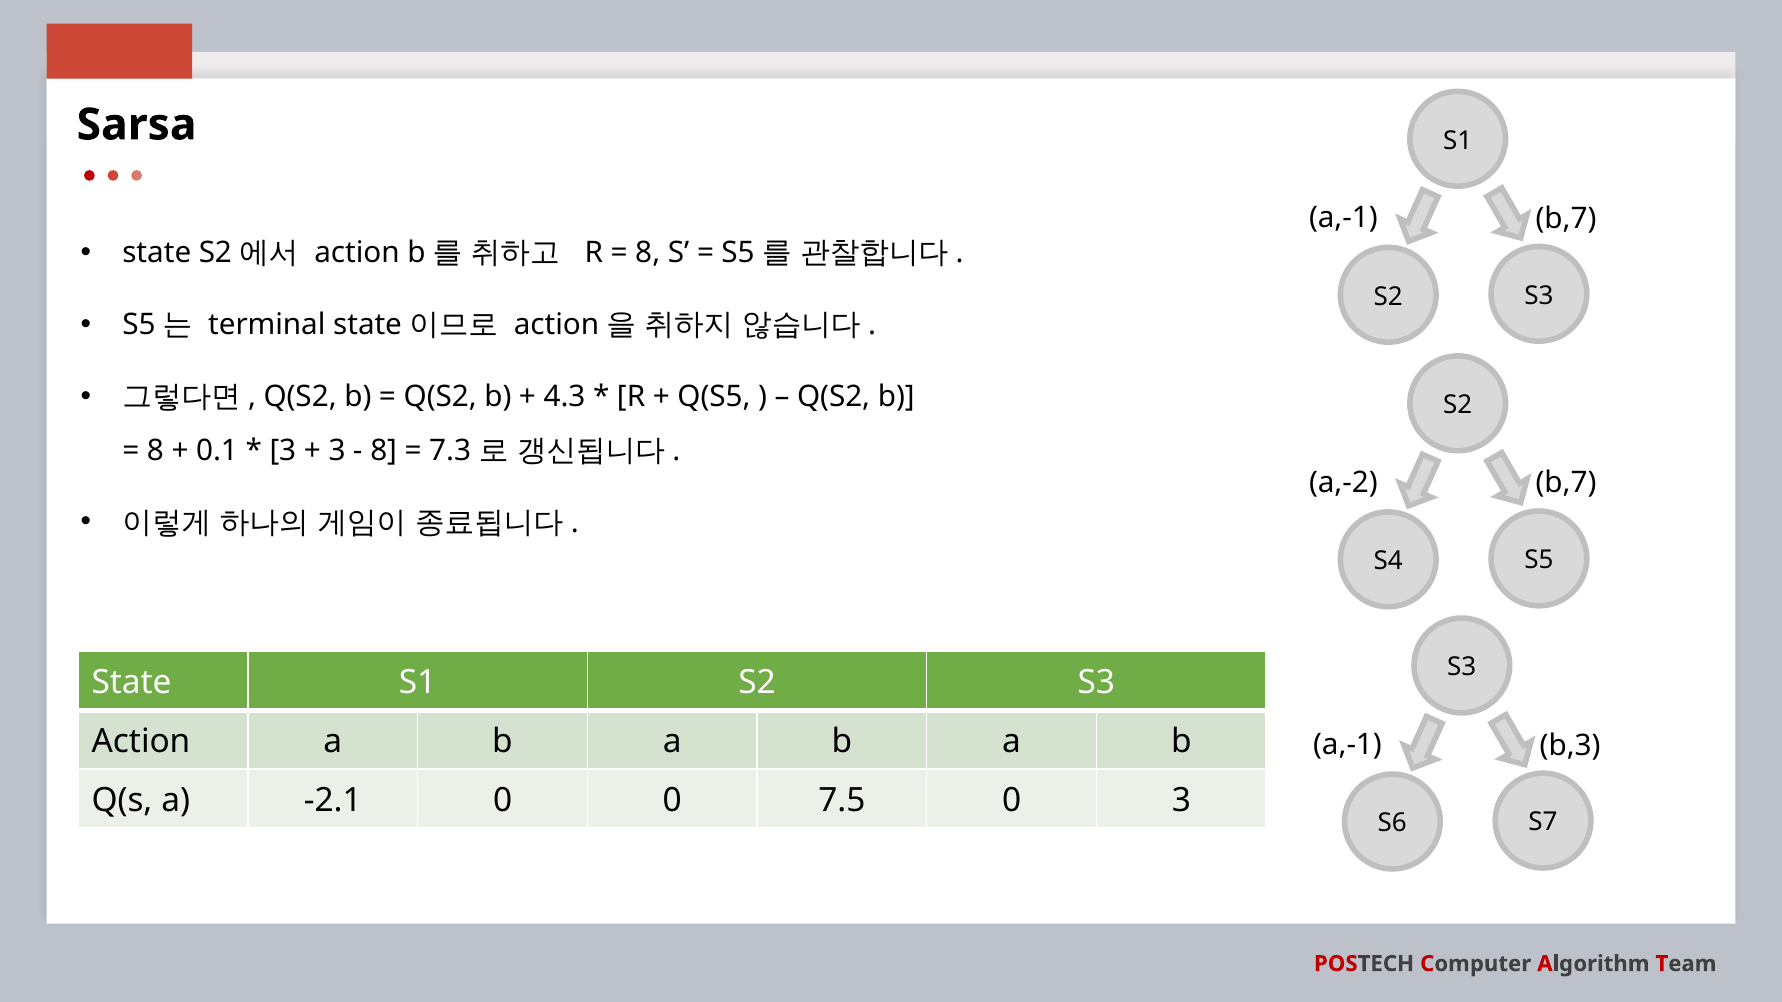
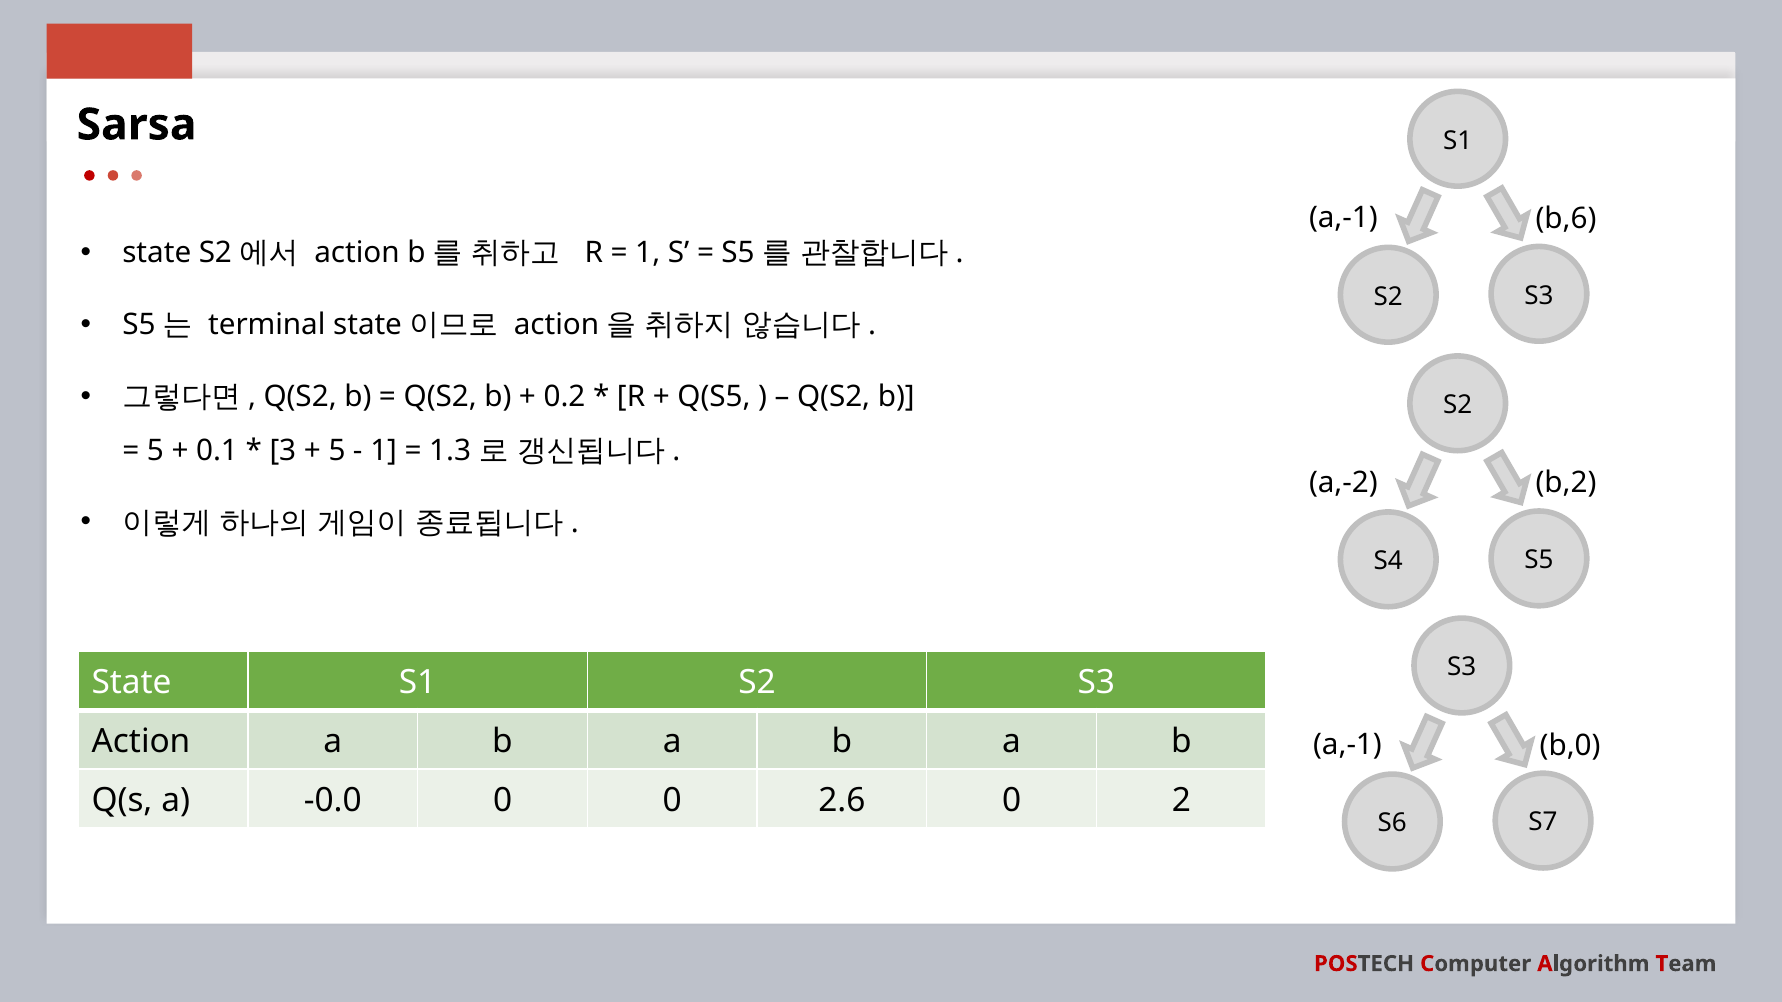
a,-1 b,7: b,7 -> b,6
8 at (648, 253): 8 -> 1
4.3: 4.3 -> 0.2
8 at (155, 451): 8 -> 5
3 at (337, 451): 3 -> 5
8 at (384, 451): 8 -> 1
7.3: 7.3 -> 1.3
a,-2 b,7: b,7 -> b,2
b,3: b,3 -> b,0
-2.1: -2.1 -> -0.0
7.5: 7.5 -> 2.6
0 3: 3 -> 2
